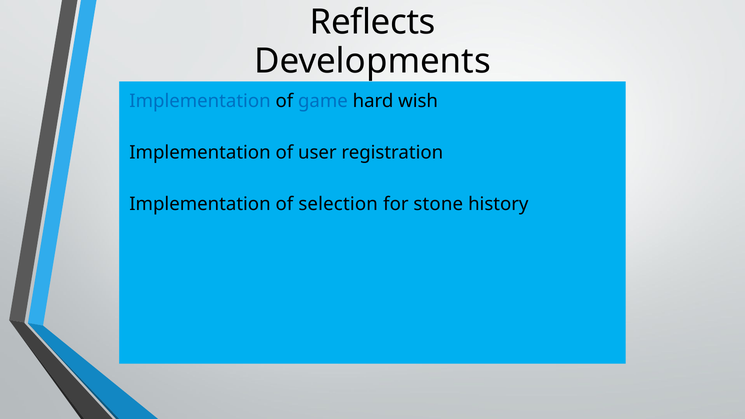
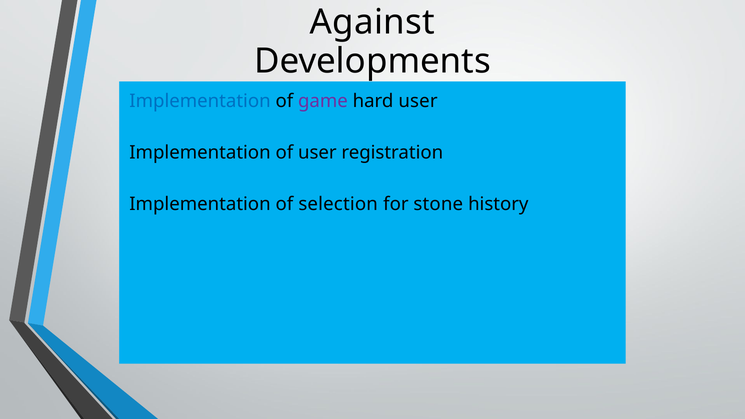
Reflects: Reflects -> Against
game colour: blue -> purple
hard wish: wish -> user
